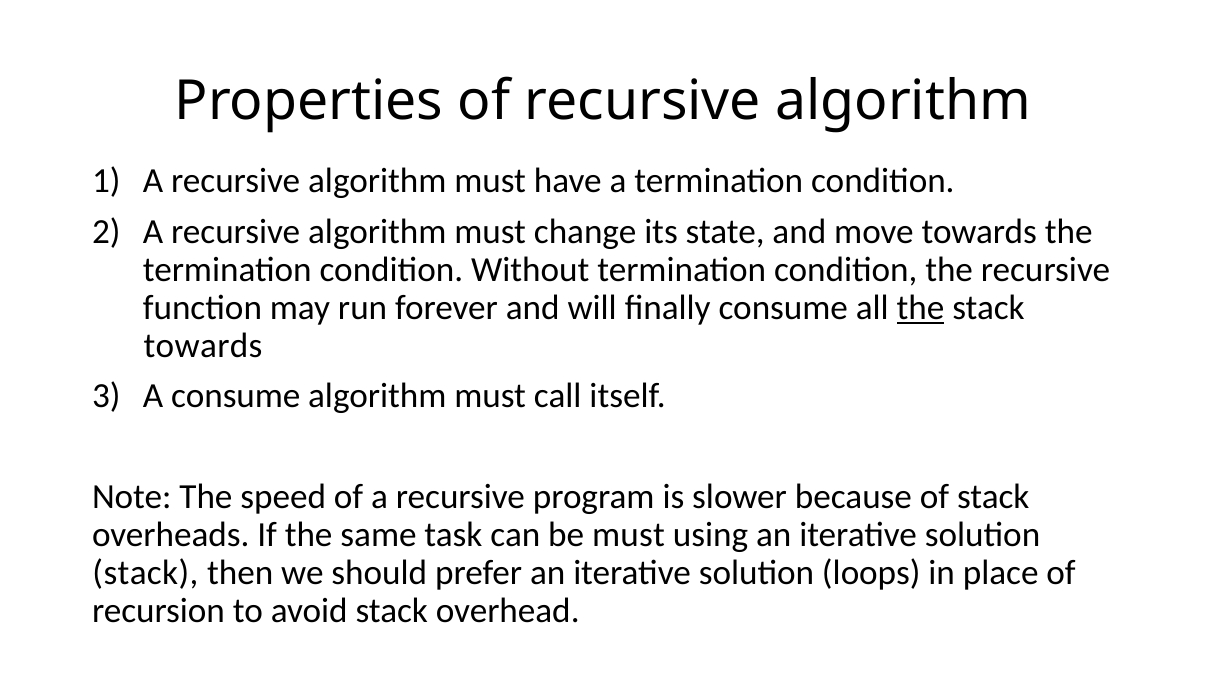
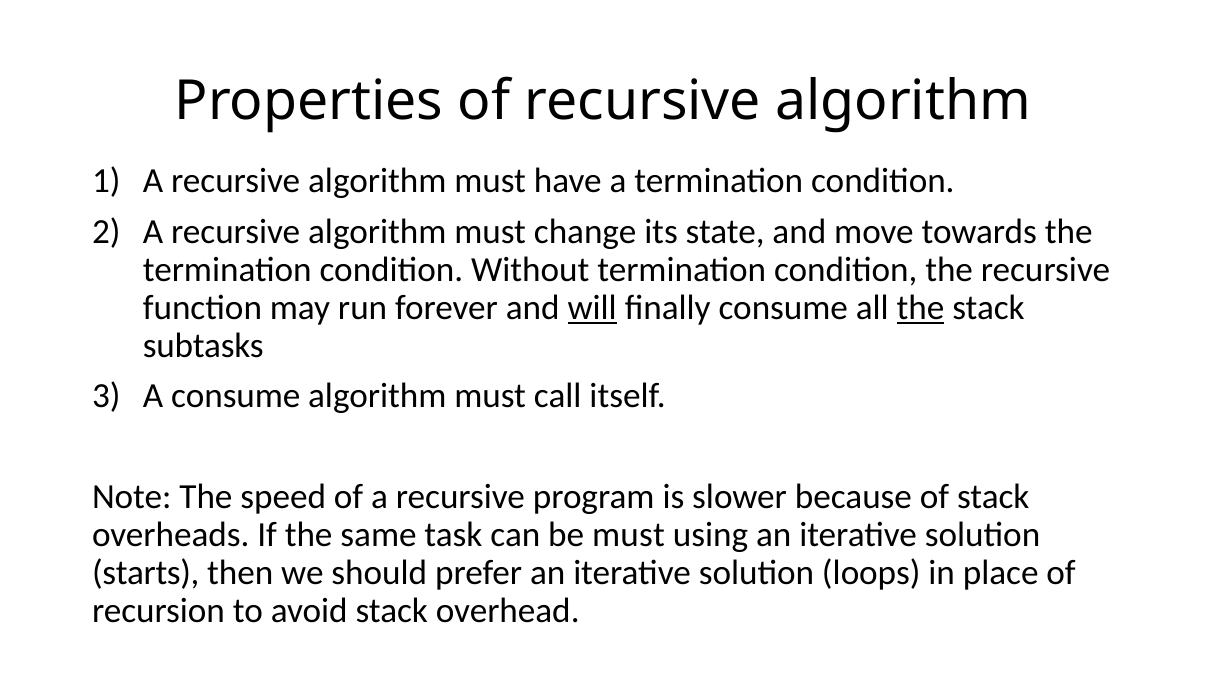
will underline: none -> present
towards at (203, 346): towards -> subtasks
stack at (145, 573): stack -> starts
